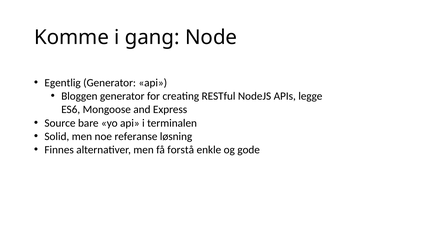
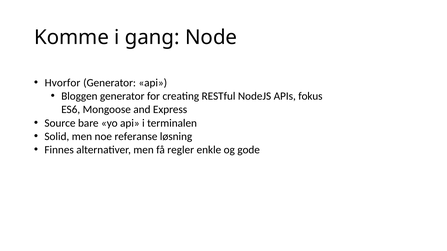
Egentlig: Egentlig -> Hvorfor
legge: legge -> fokus
forstå: forstå -> regler
